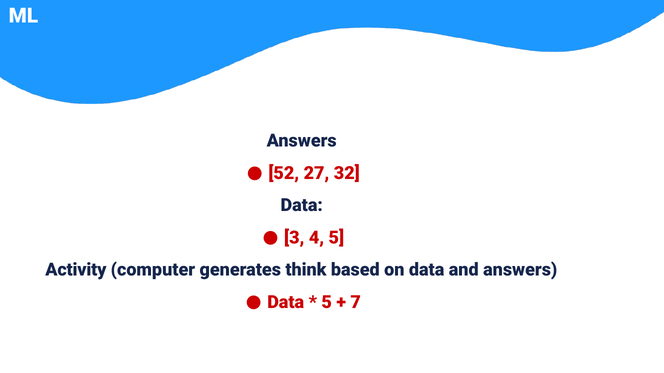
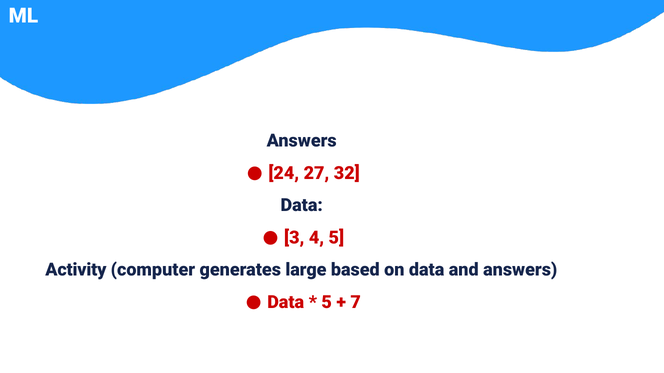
52: 52 -> 24
think: think -> large
